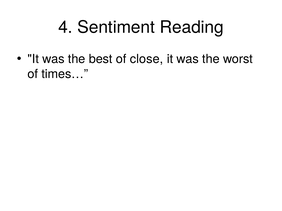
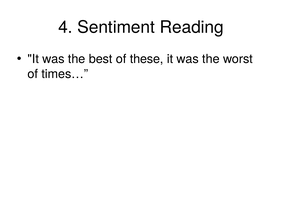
close: close -> these
